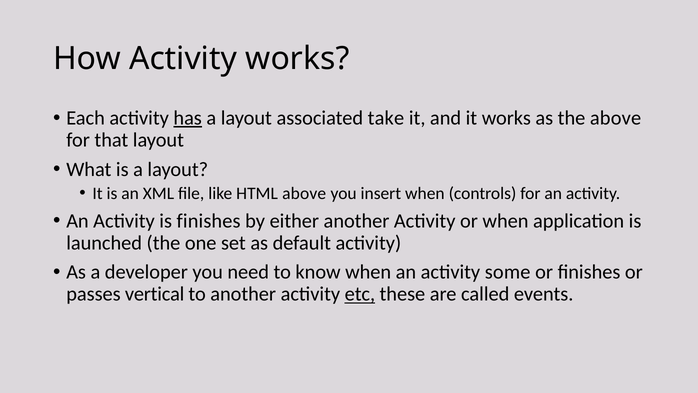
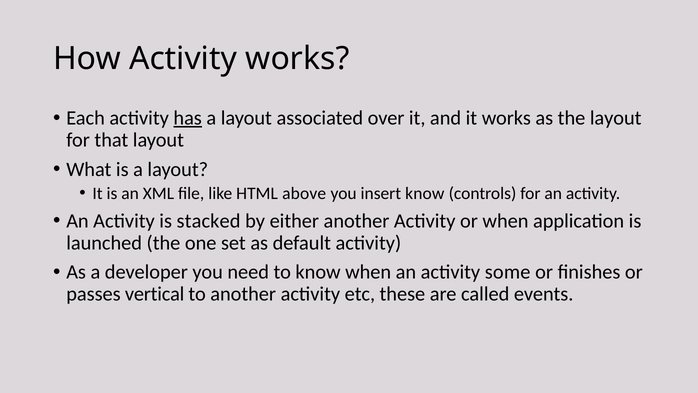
take: take -> over
the above: above -> layout
insert when: when -> know
is finishes: finishes -> stacked
etc underline: present -> none
